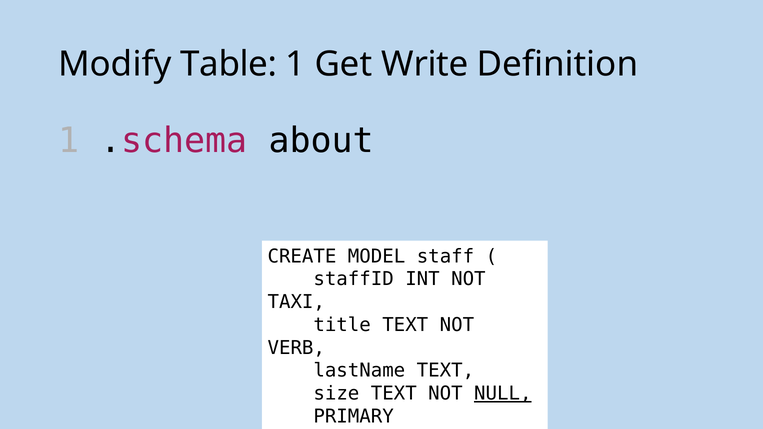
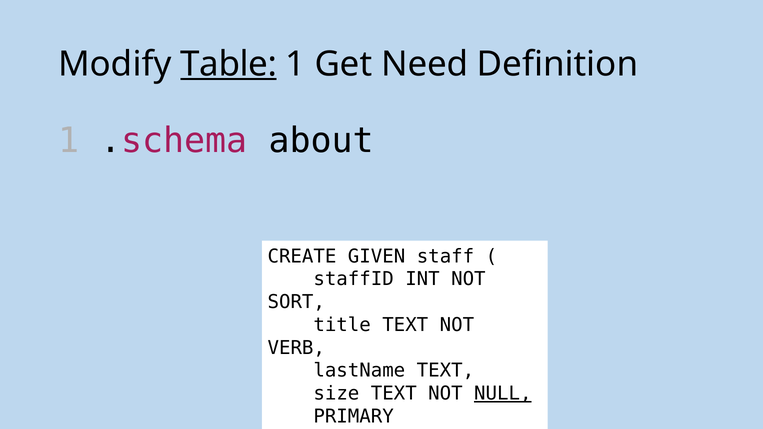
Table underline: none -> present
Write: Write -> Need
MODEL: MODEL -> GIVEN
TAXI: TAXI -> SORT
